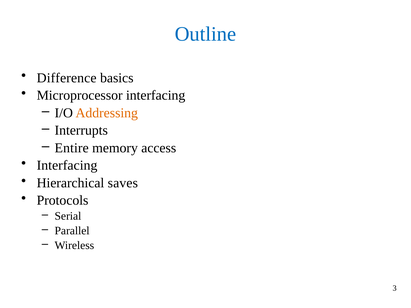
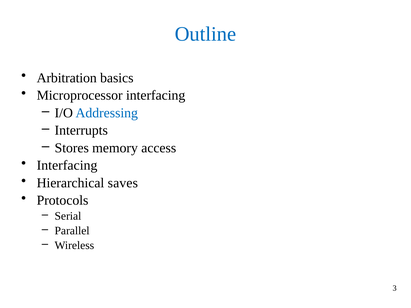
Difference: Difference -> Arbitration
Addressing colour: orange -> blue
Entire: Entire -> Stores
